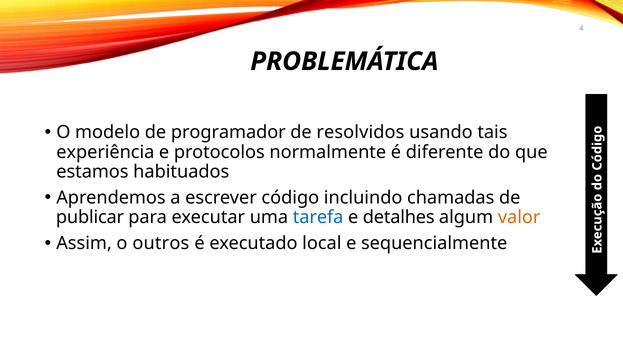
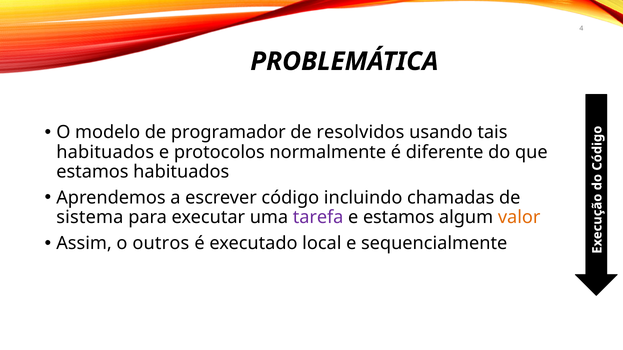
experiência at (105, 152): experiência -> habituados
publicar: publicar -> sistema
tarefa colour: blue -> purple
e detalhes: detalhes -> estamos
